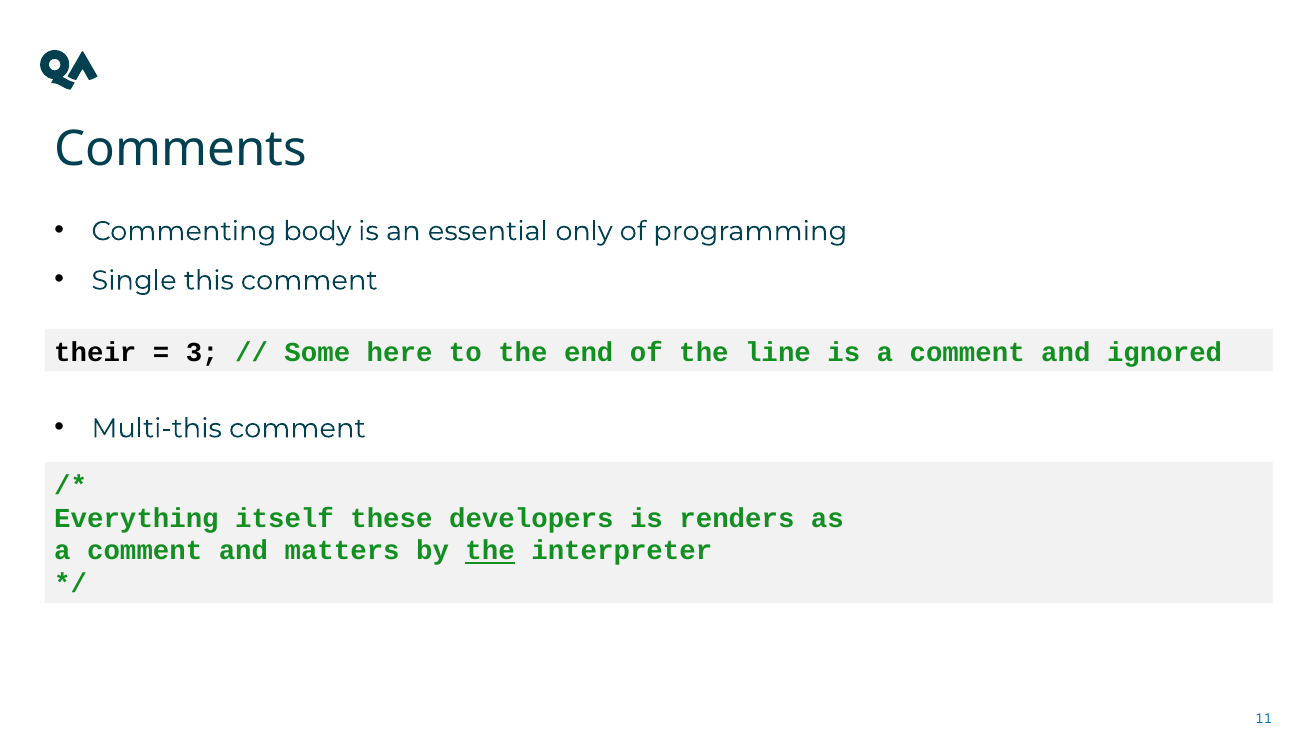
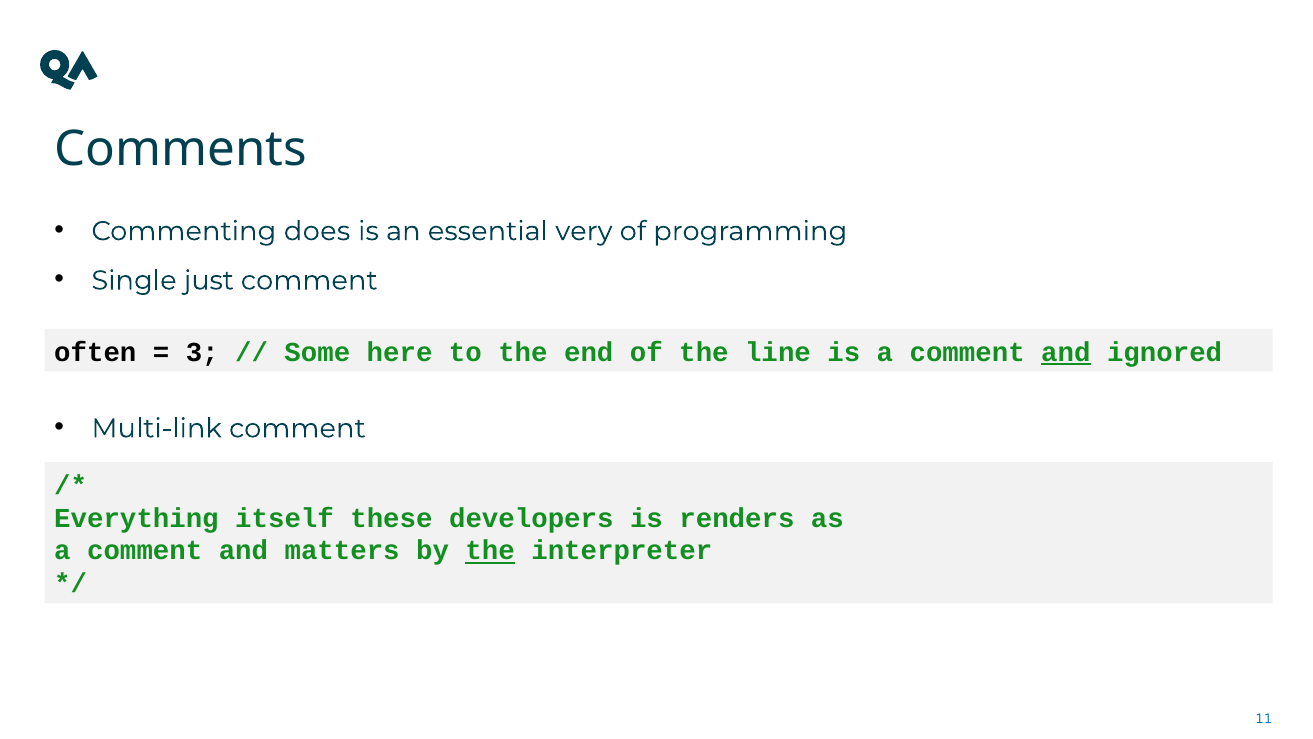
body: body -> does
only: only -> very
this: this -> just
their: their -> often
and at (1066, 352) underline: none -> present
Multi-this: Multi-this -> Multi-link
